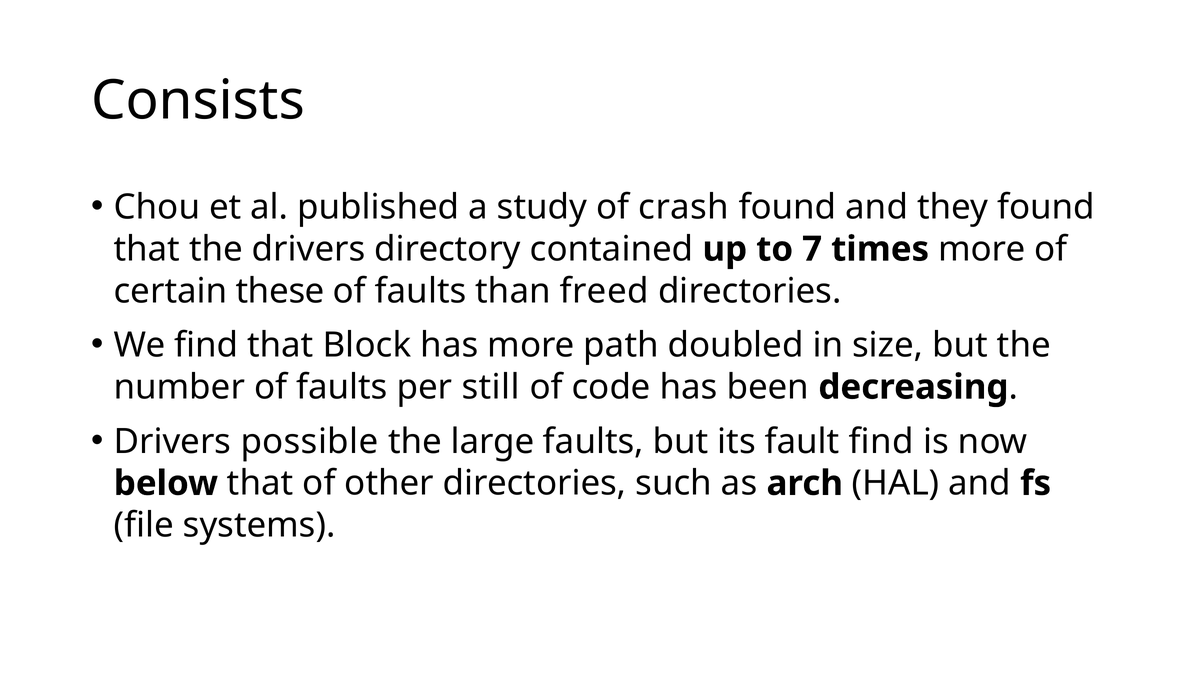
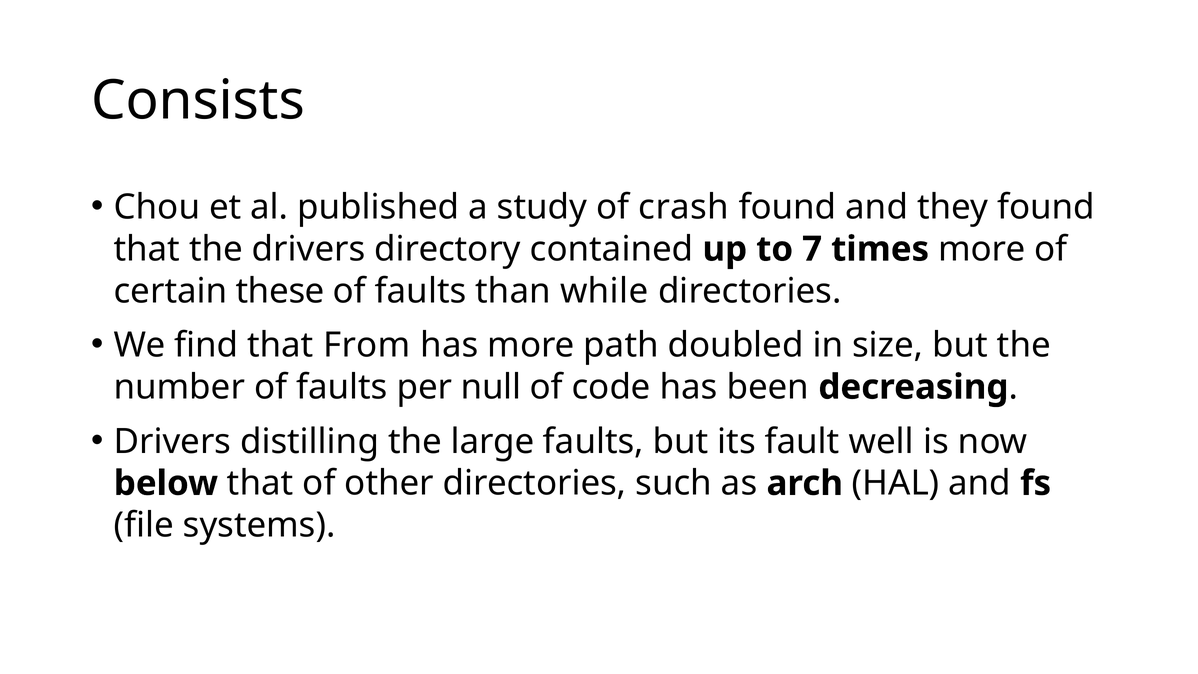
freed: freed -> while
Block: Block -> From
still: still -> null
possible: possible -> distilling
fault find: find -> well
